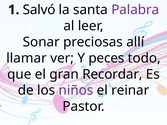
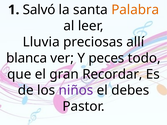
Palabra colour: purple -> orange
Sonar: Sonar -> Lluvia
llamar: llamar -> blanca
reinar: reinar -> debes
